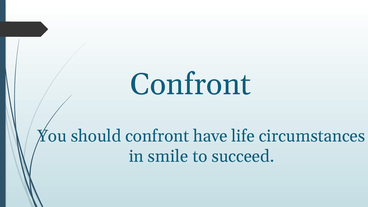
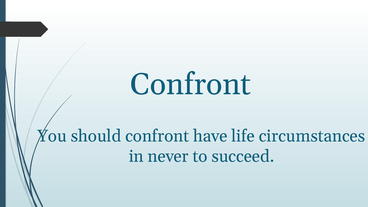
smile: smile -> never
